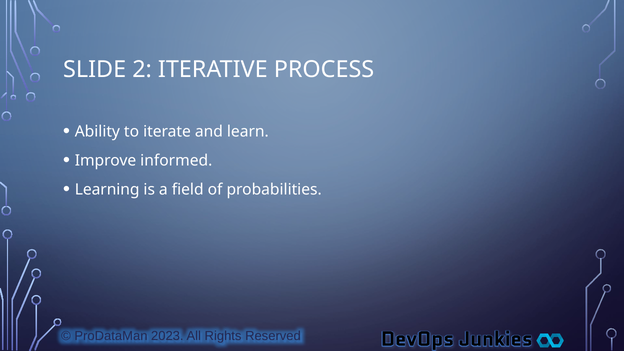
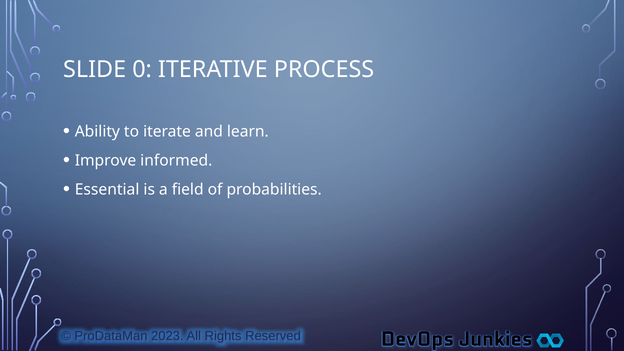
2: 2 -> 0
Learning: Learning -> Essential
